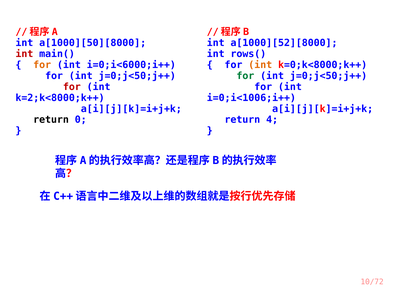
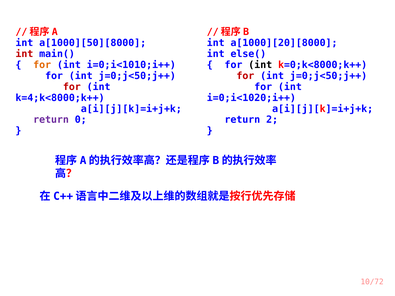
a[1000][52][8000: a[1000][52][8000 -> a[1000][20][8000
rows(: rows( -> else(
i=0;i<6000;i++: i=0;i<6000;i++ -> i=0;i<1010;i++
int at (260, 65) colour: orange -> black
for at (245, 76) colour: green -> red
k=2;k<8000;k++: k=2;k<8000;k++ -> k=4;k<8000;k++
i=0;i<1006;i++: i=0;i<1006;i++ -> i=0;i<1020;i++
return at (51, 120) colour: black -> purple
4: 4 -> 2
